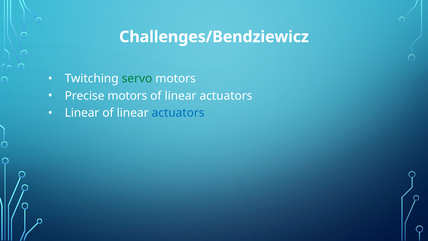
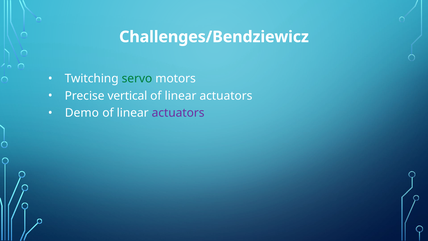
Precise motors: motors -> vertical
Linear at (82, 113): Linear -> Demo
actuators at (178, 113) colour: blue -> purple
